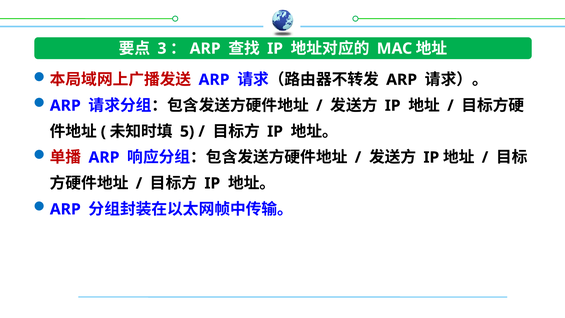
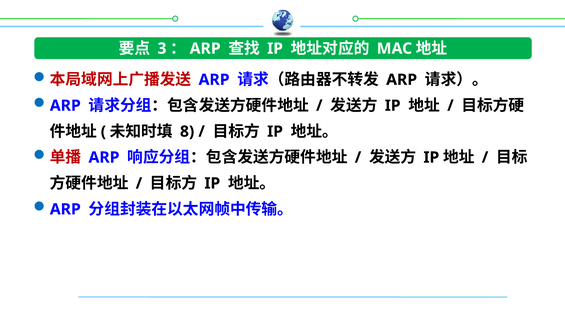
5: 5 -> 8
